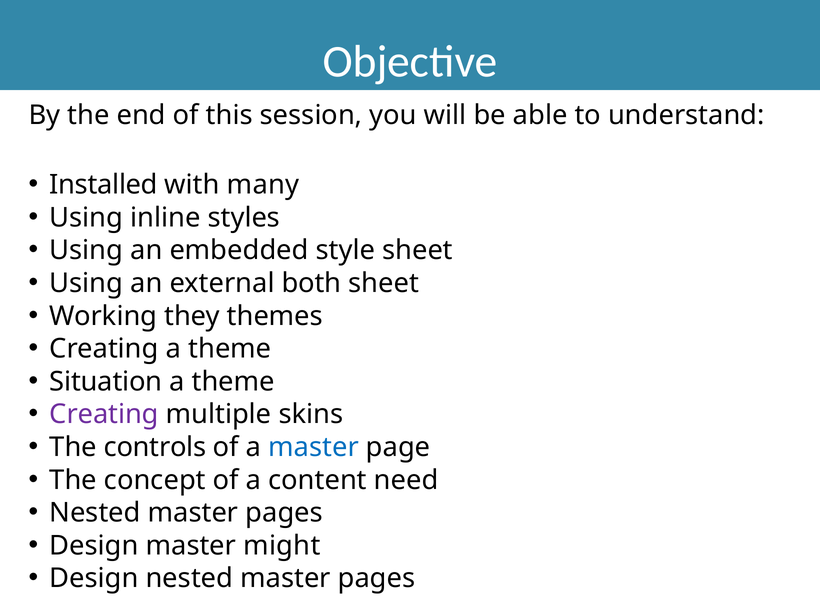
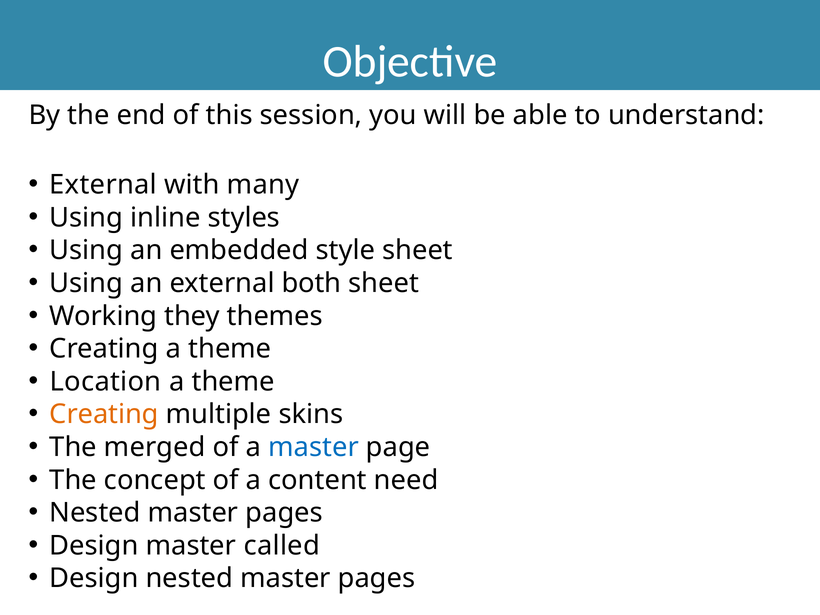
Installed at (103, 185): Installed -> External
Situation: Situation -> Location
Creating at (104, 414) colour: purple -> orange
controls: controls -> merged
might: might -> called
